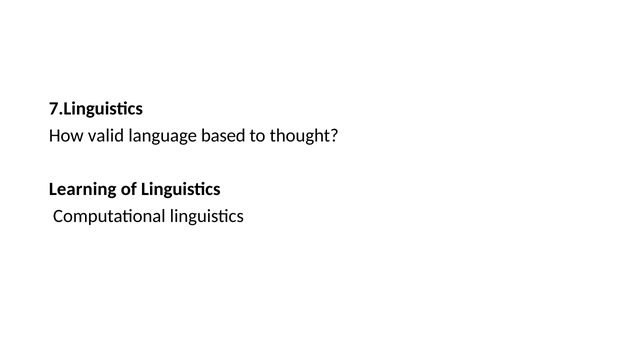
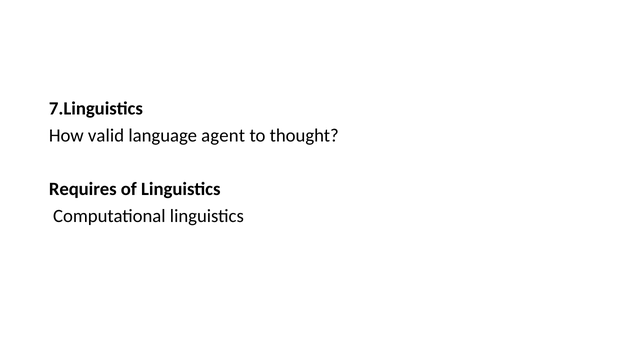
based: based -> agent
Learning: Learning -> Requires
